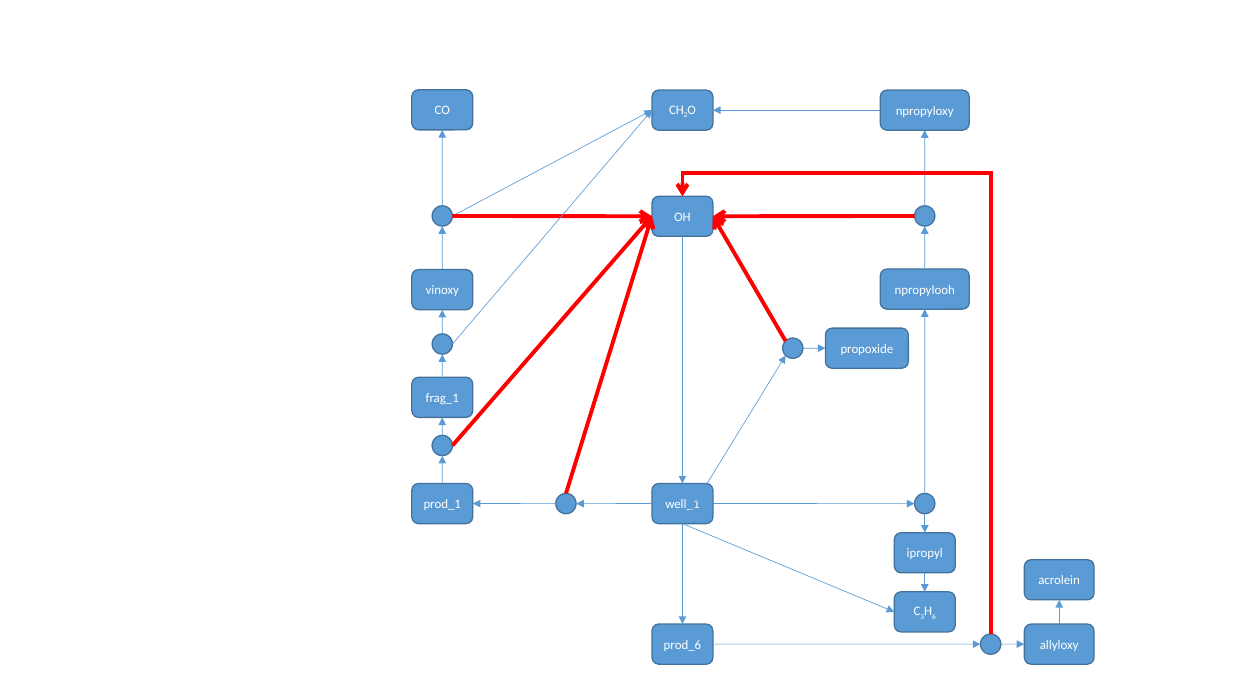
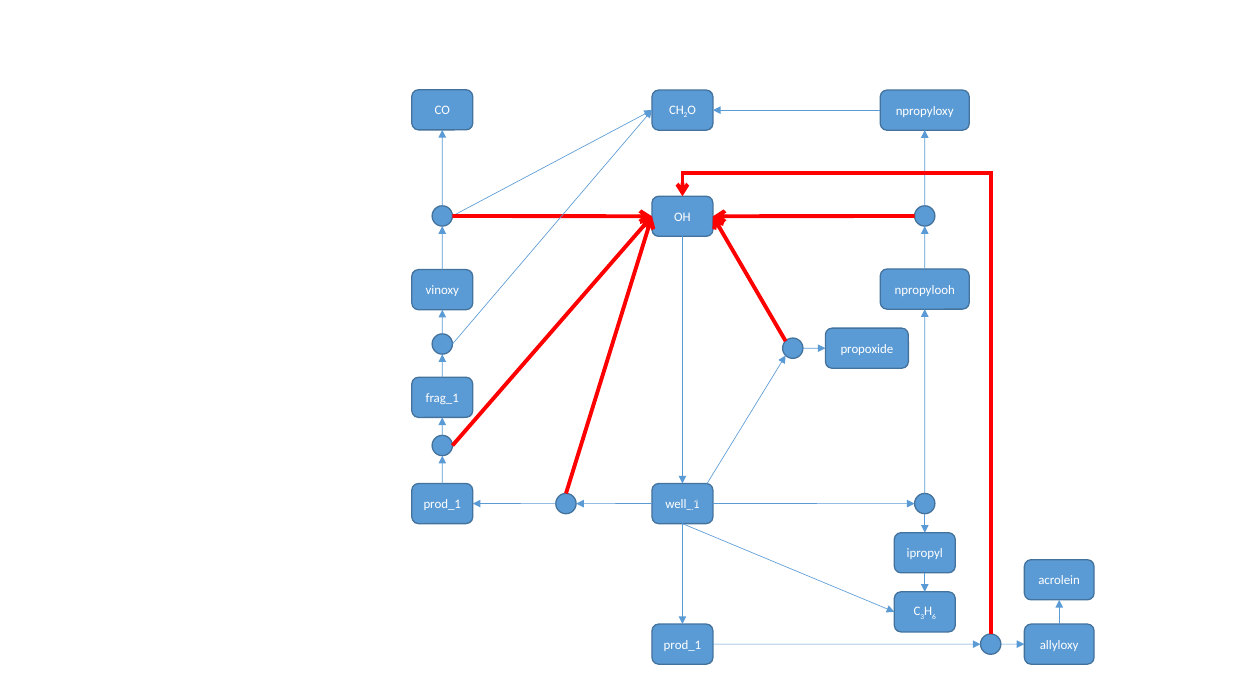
prod_6 at (682, 645): prod_6 -> prod_1
